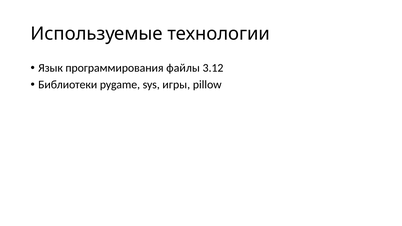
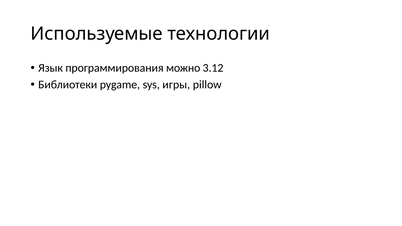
файлы: файлы -> можно
